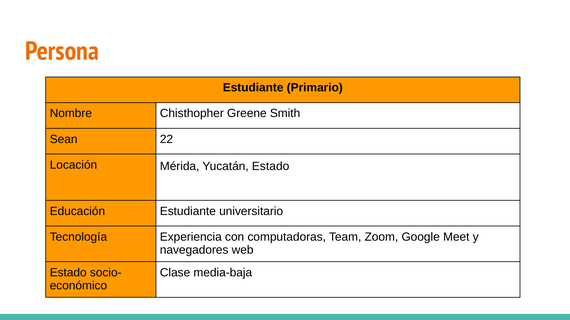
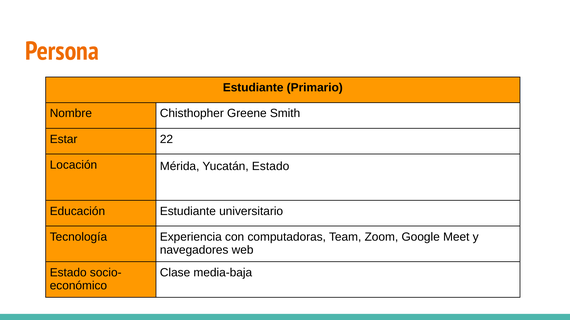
Sean: Sean -> Estar
